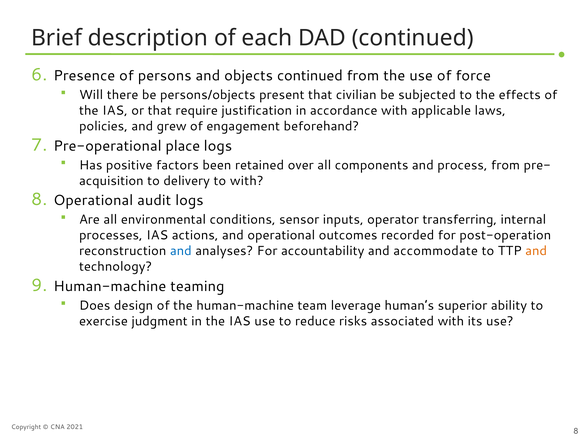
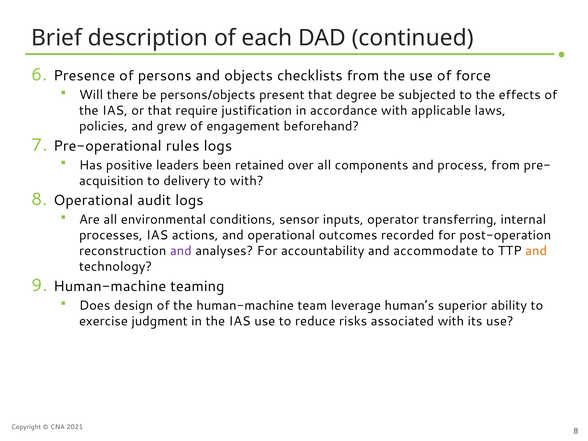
objects continued: continued -> checklists
civilian: civilian -> degree
place: place -> rules
factors: factors -> leaders
and at (181, 251) colour: blue -> purple
